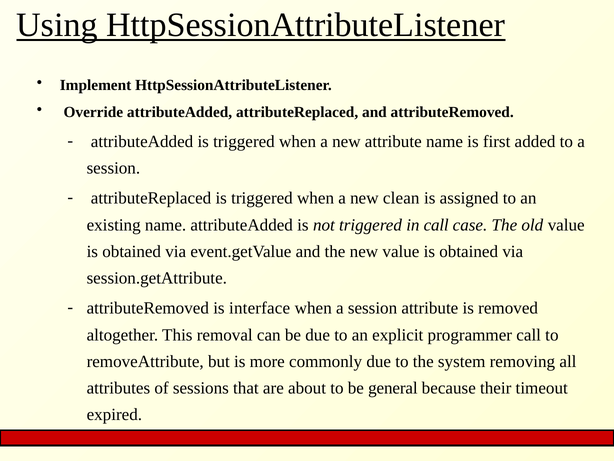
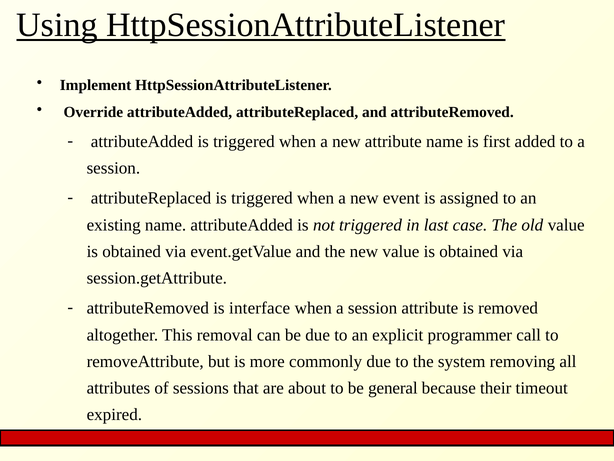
clean: clean -> event
in call: call -> last
